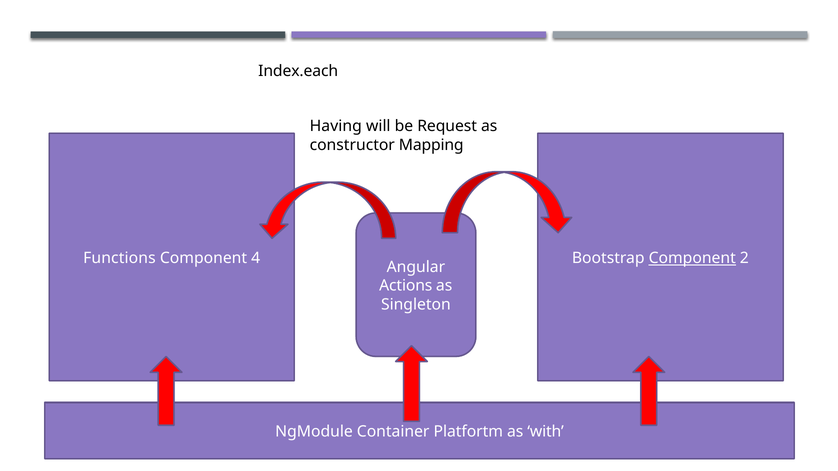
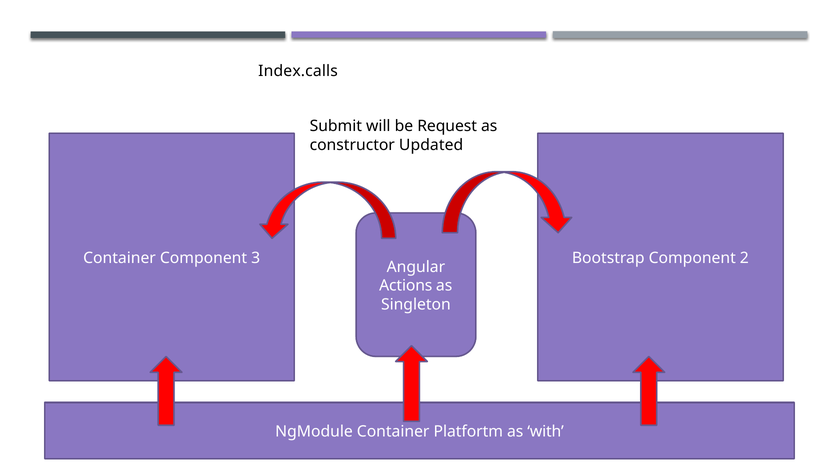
Index.each: Index.each -> Index.calls
Having: Having -> Submit
Mapping: Mapping -> Updated
Functions at (119, 258): Functions -> Container
4: 4 -> 3
Component at (692, 258) underline: present -> none
